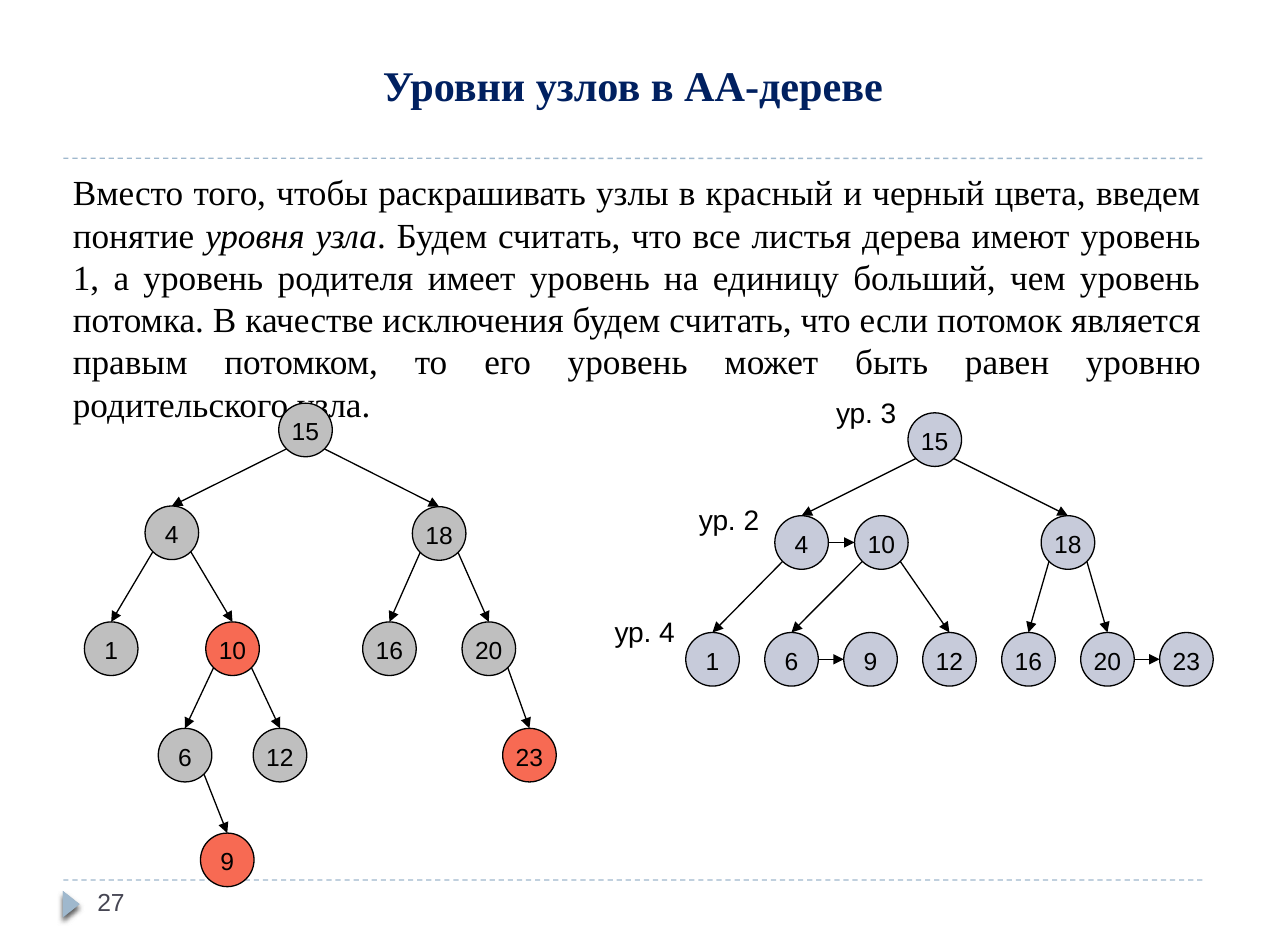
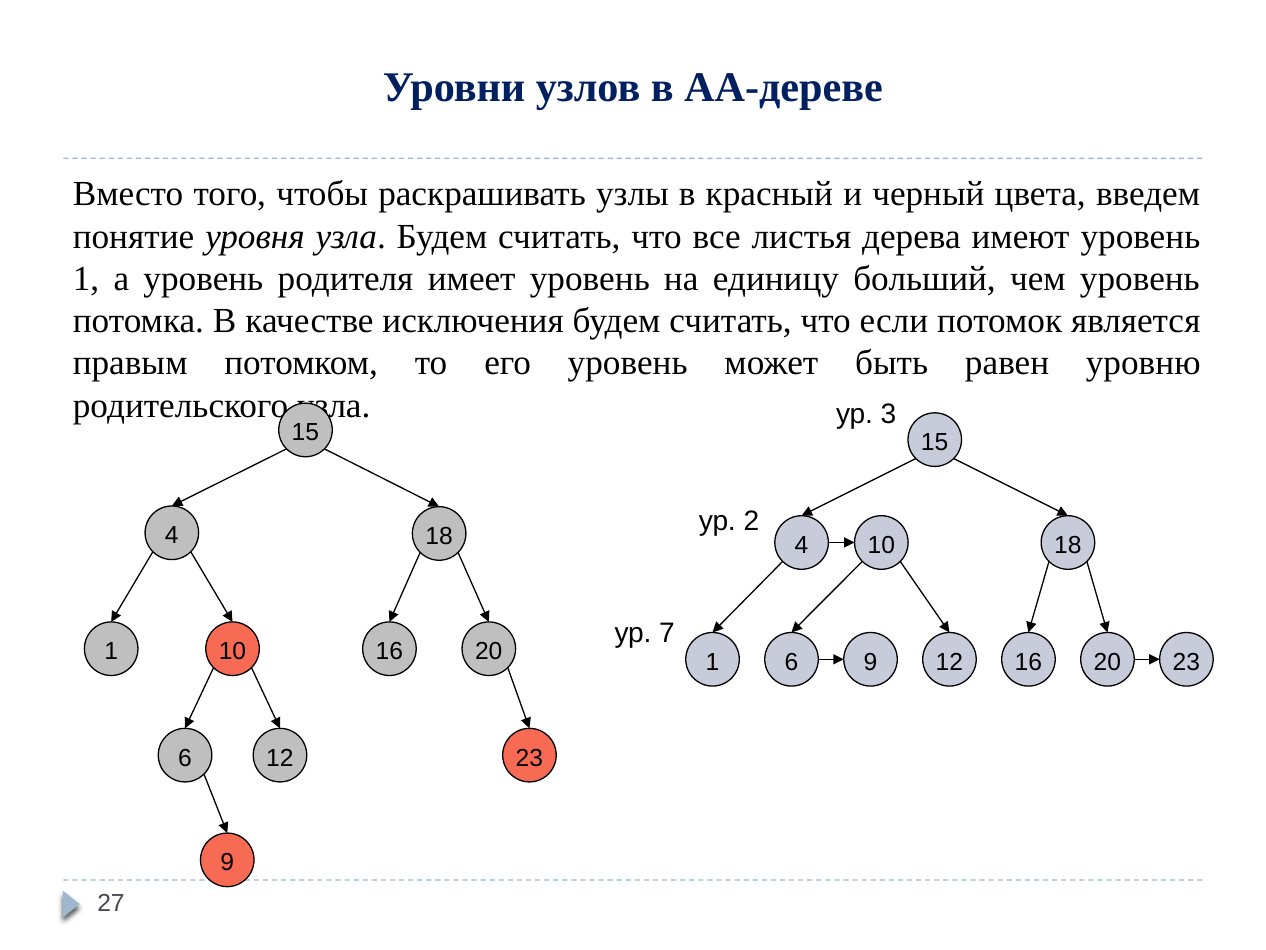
ур 4: 4 -> 7
